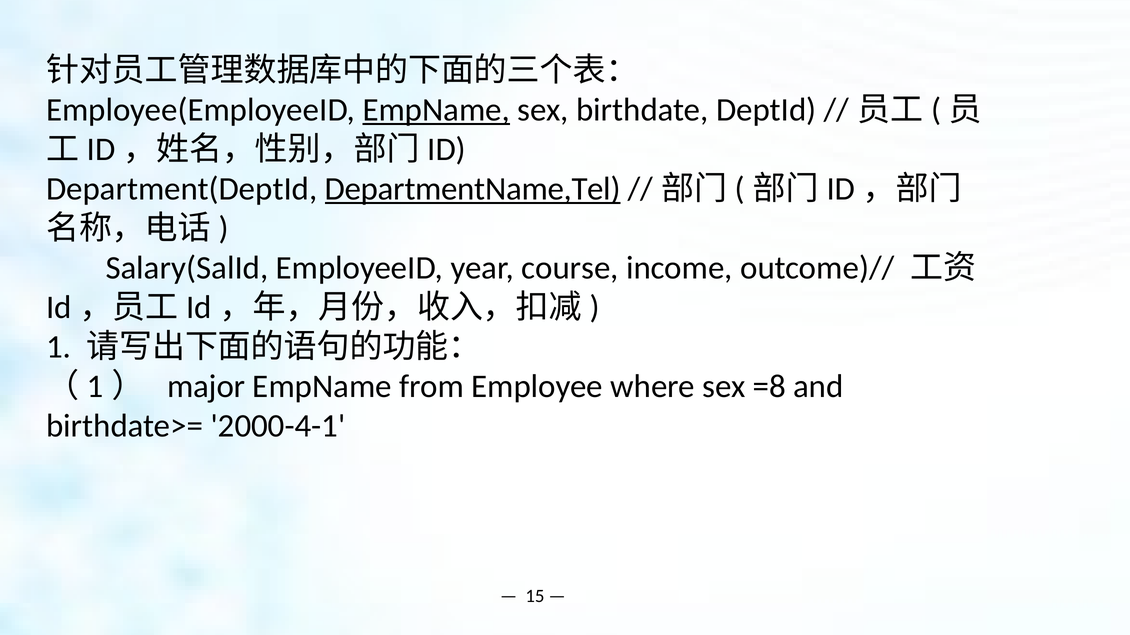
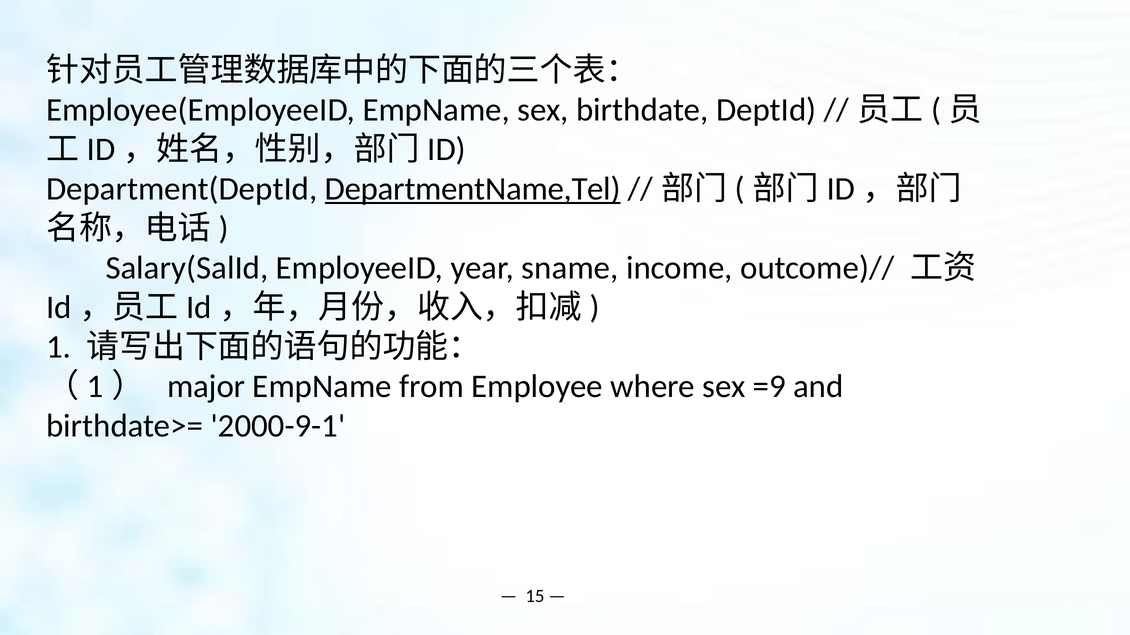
EmpName at (436, 110) underline: present -> none
course: course -> sname
=8: =8 -> =9
2000-4-1: 2000-4-1 -> 2000-9-1
